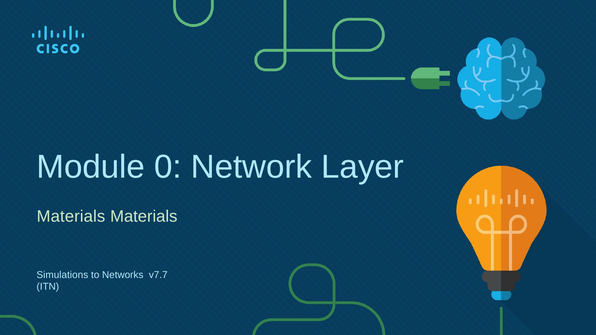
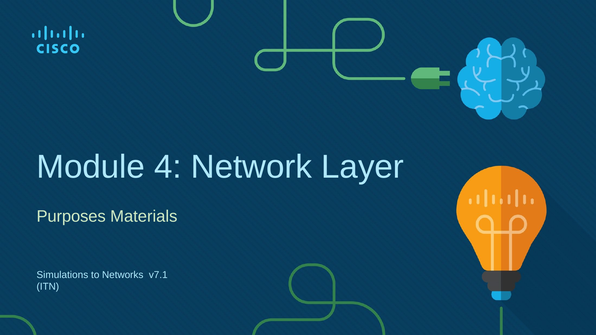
0: 0 -> 4
Materials at (71, 216): Materials -> Purposes
v7.7: v7.7 -> v7.1
